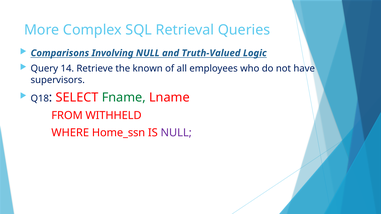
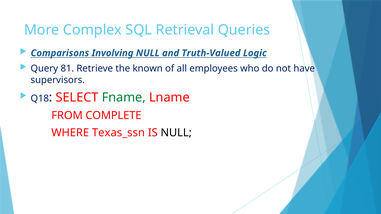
14: 14 -> 81
WITHHELD: WITHHELD -> COMPLETE
Home_ssn: Home_ssn -> Texas_ssn
NULL at (176, 133) colour: purple -> black
